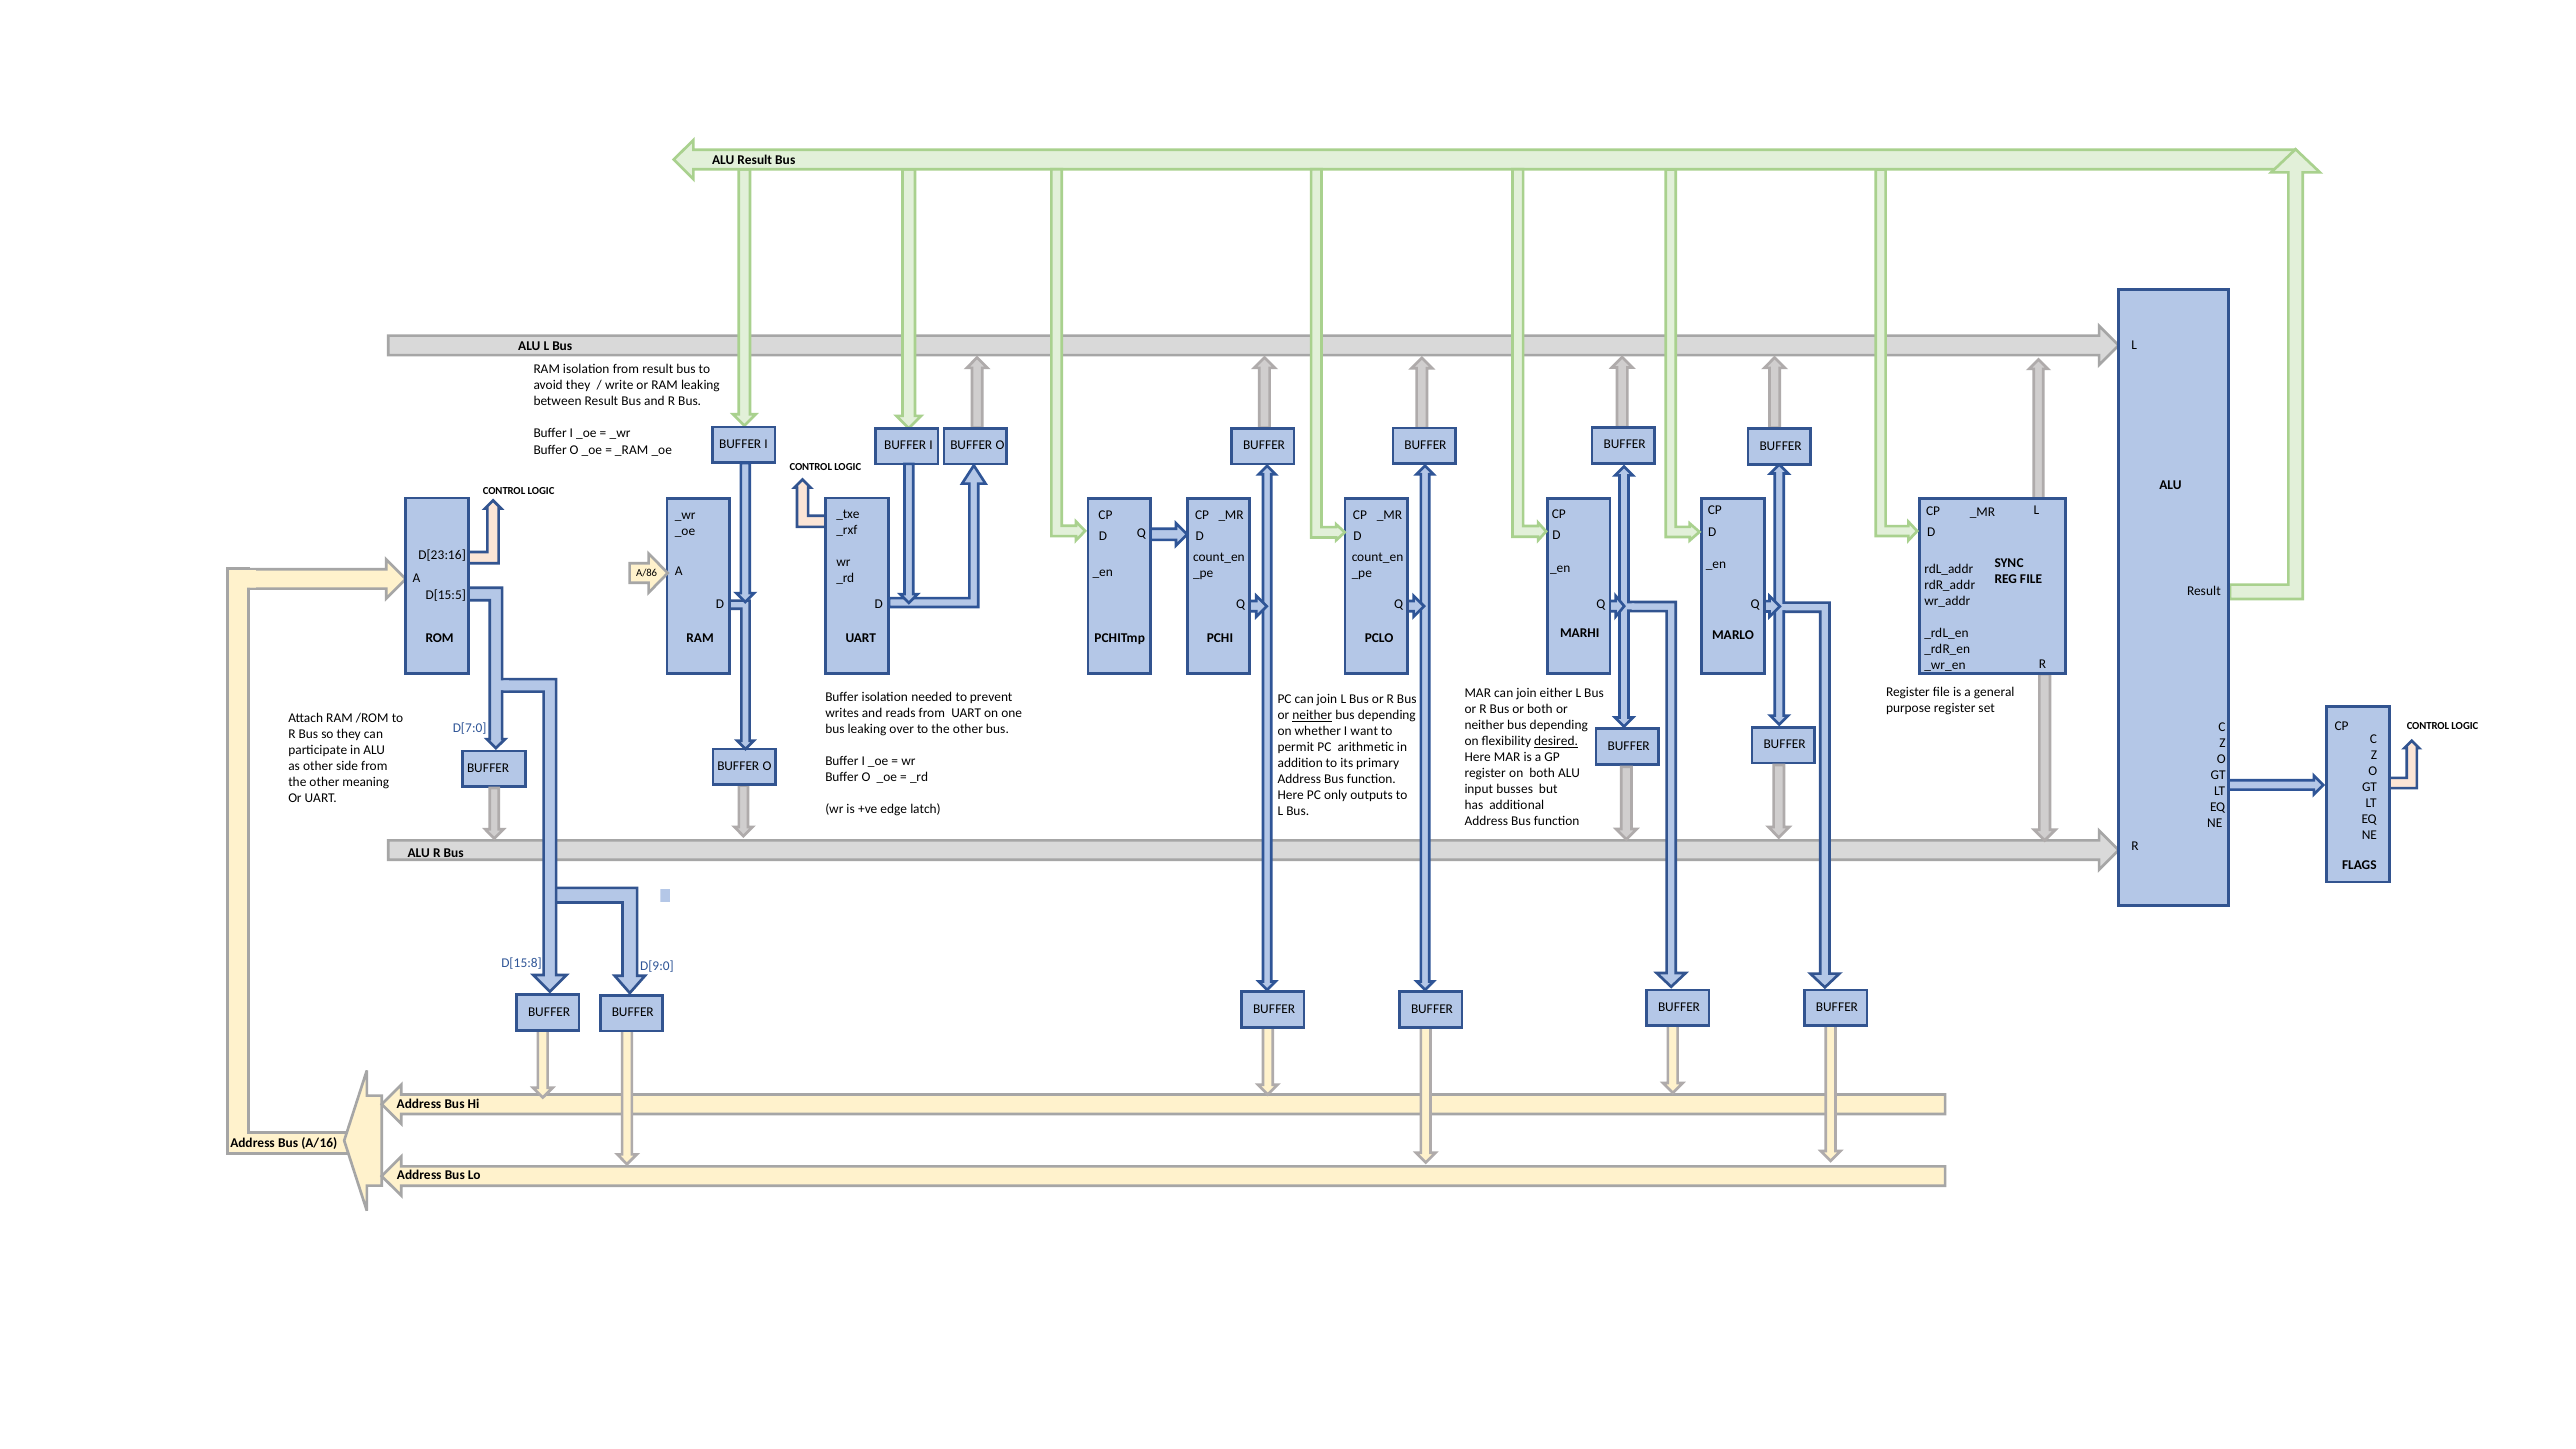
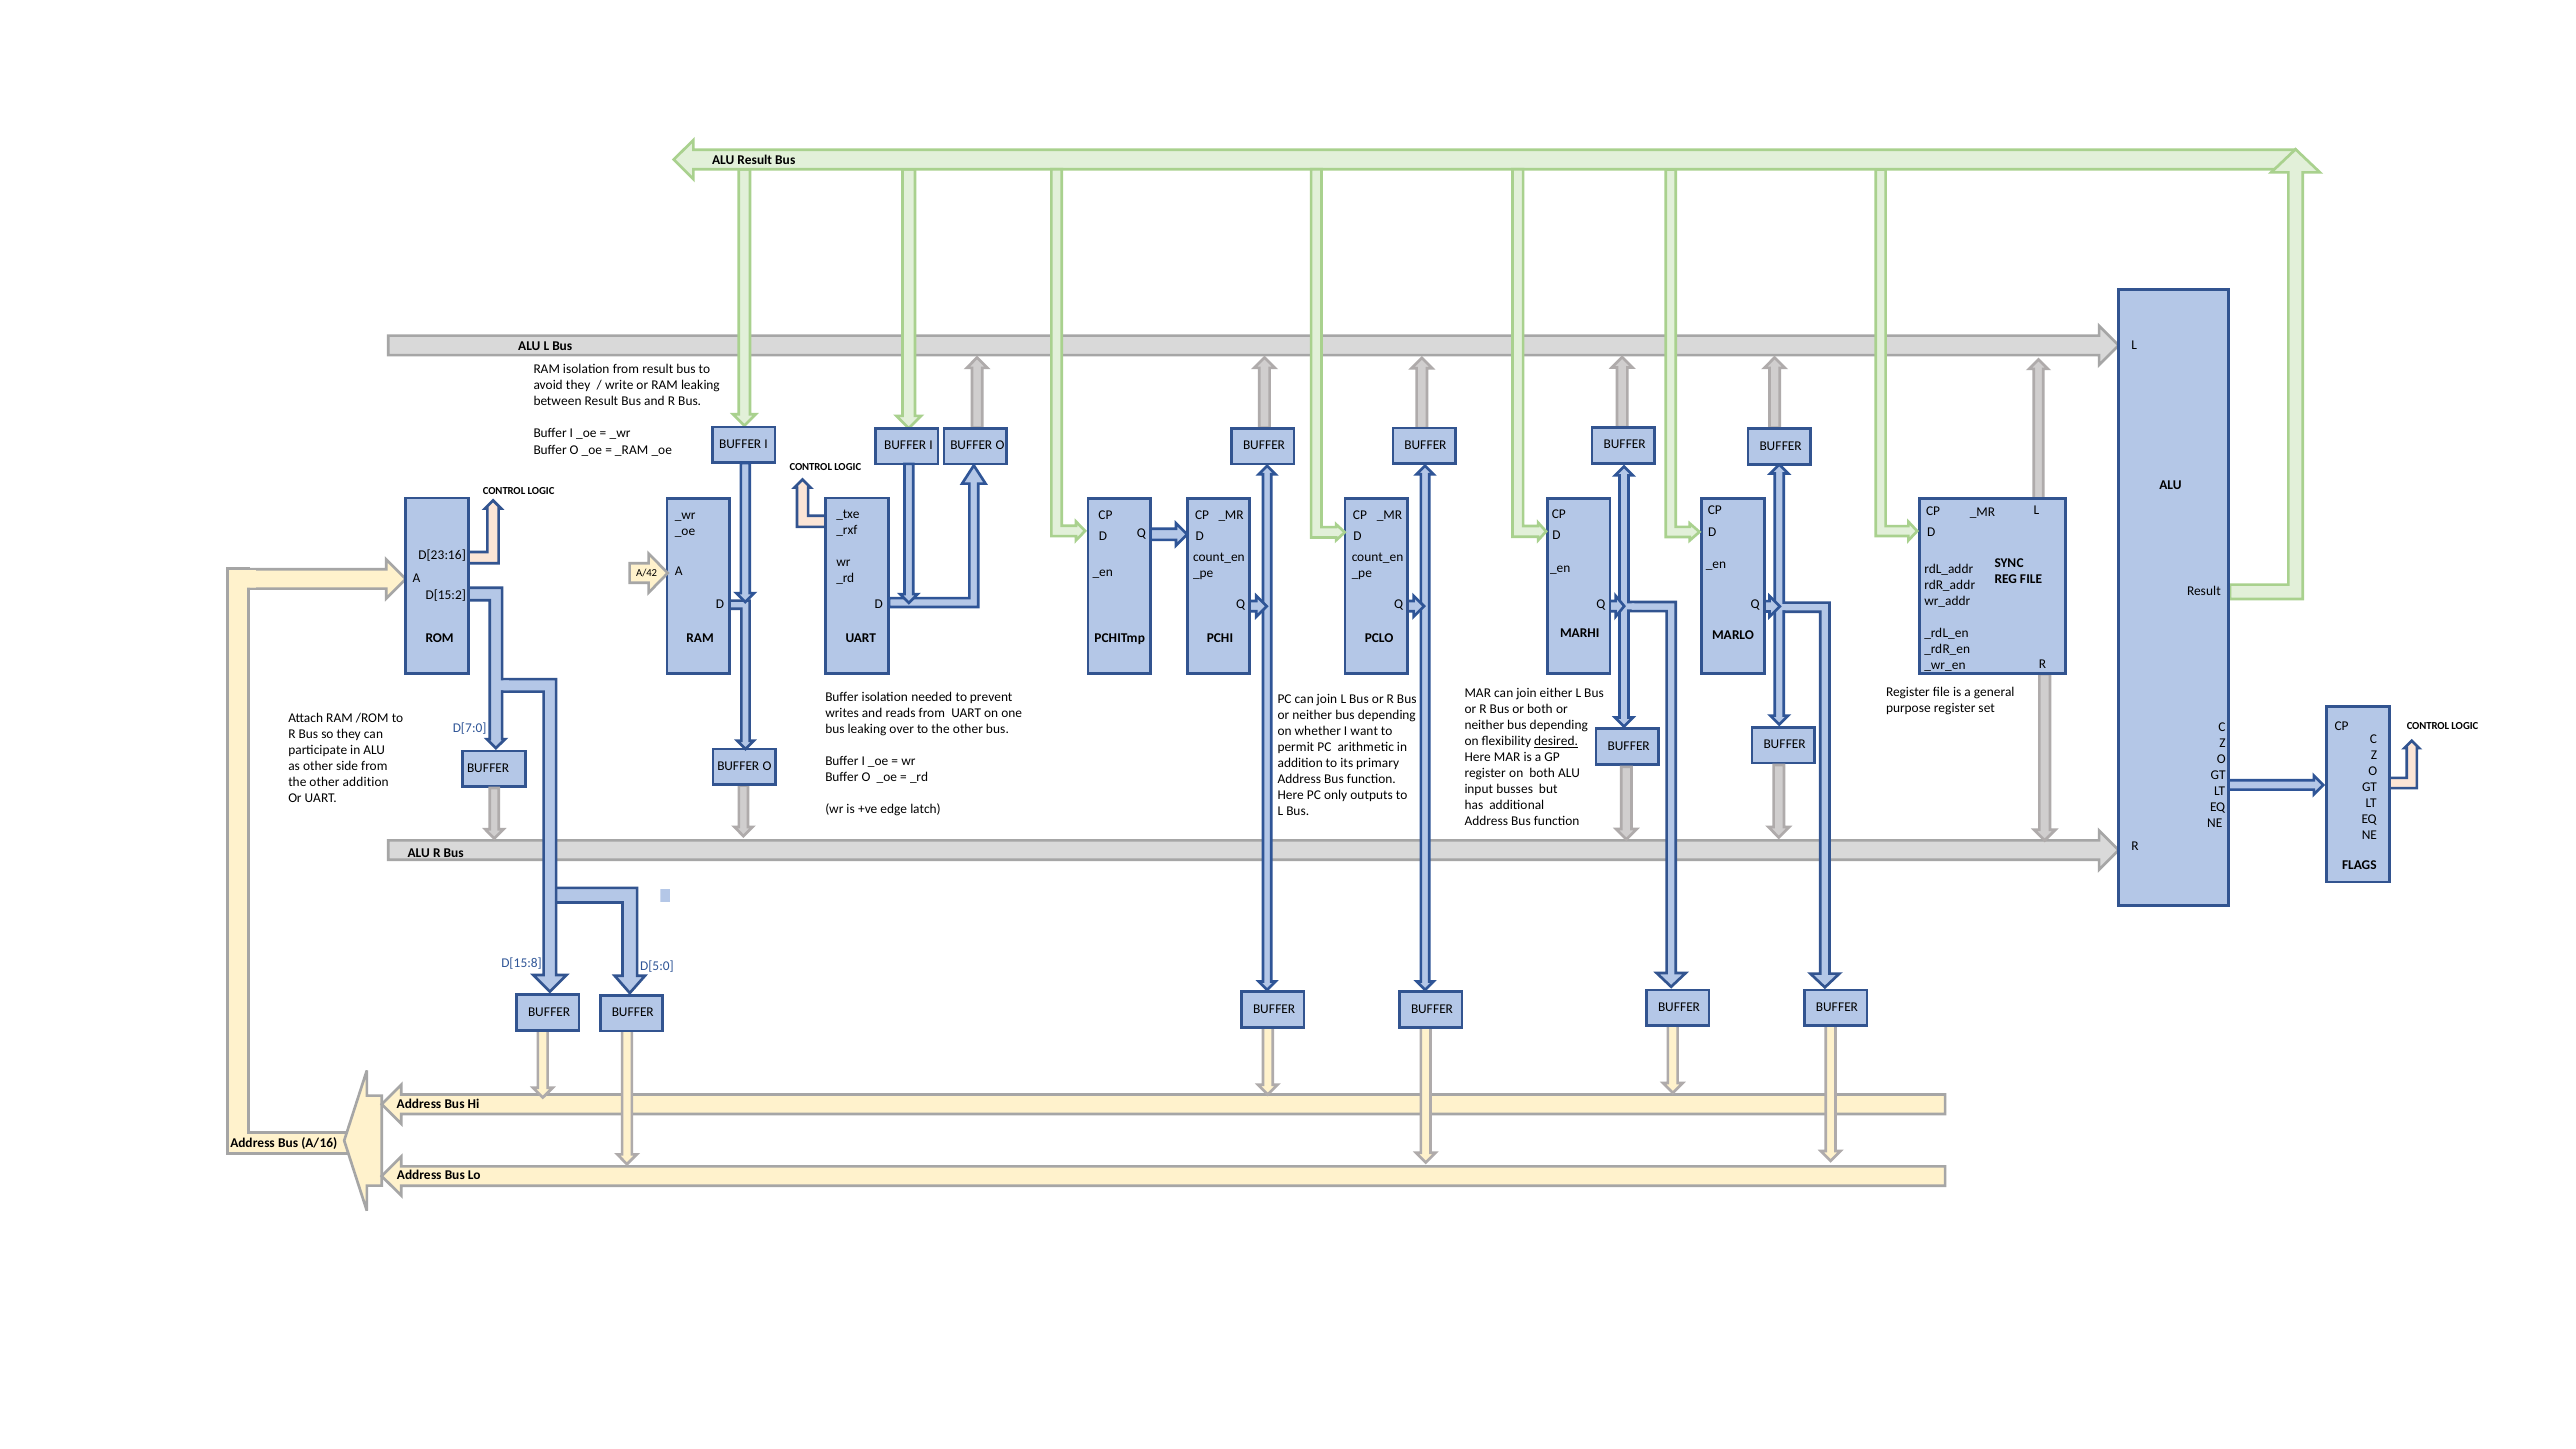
A/86: A/86 -> A/42
D[15:5: D[15:5 -> D[15:2
neither at (1312, 715) underline: present -> none
other meaning: meaning -> addition
D[9:0: D[9:0 -> D[5:0
